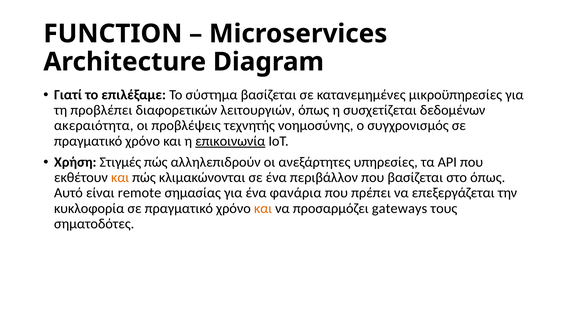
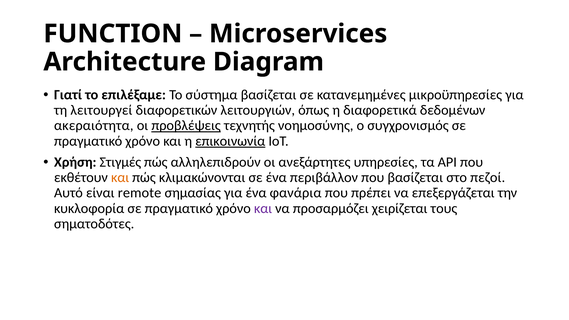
προβλέπει: προβλέπει -> λειτουργεί
συσχετίζεται: συσχετίζεται -> διαφορετικά
προβλέψεις underline: none -> present
στο όπως: όπως -> πεζοί
και at (263, 208) colour: orange -> purple
gateways: gateways -> χειρίζεται
